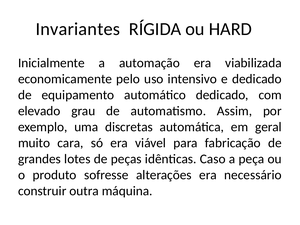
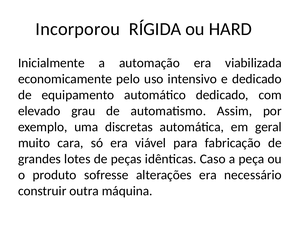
Invariantes: Invariantes -> Incorporou
